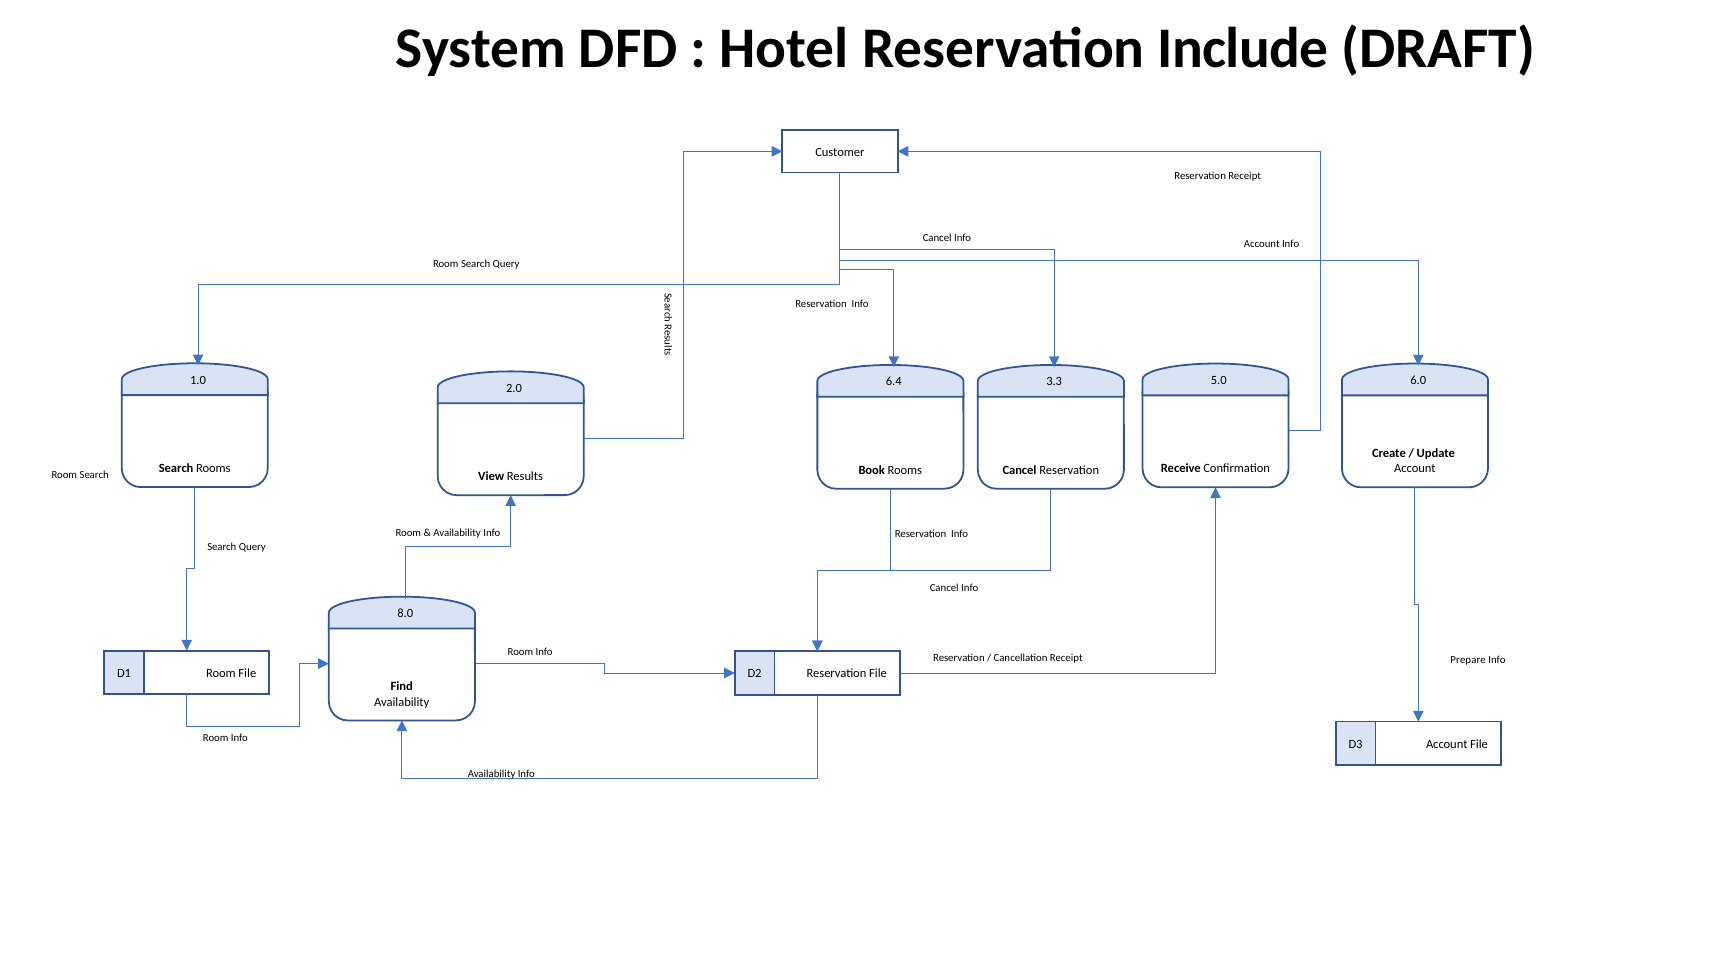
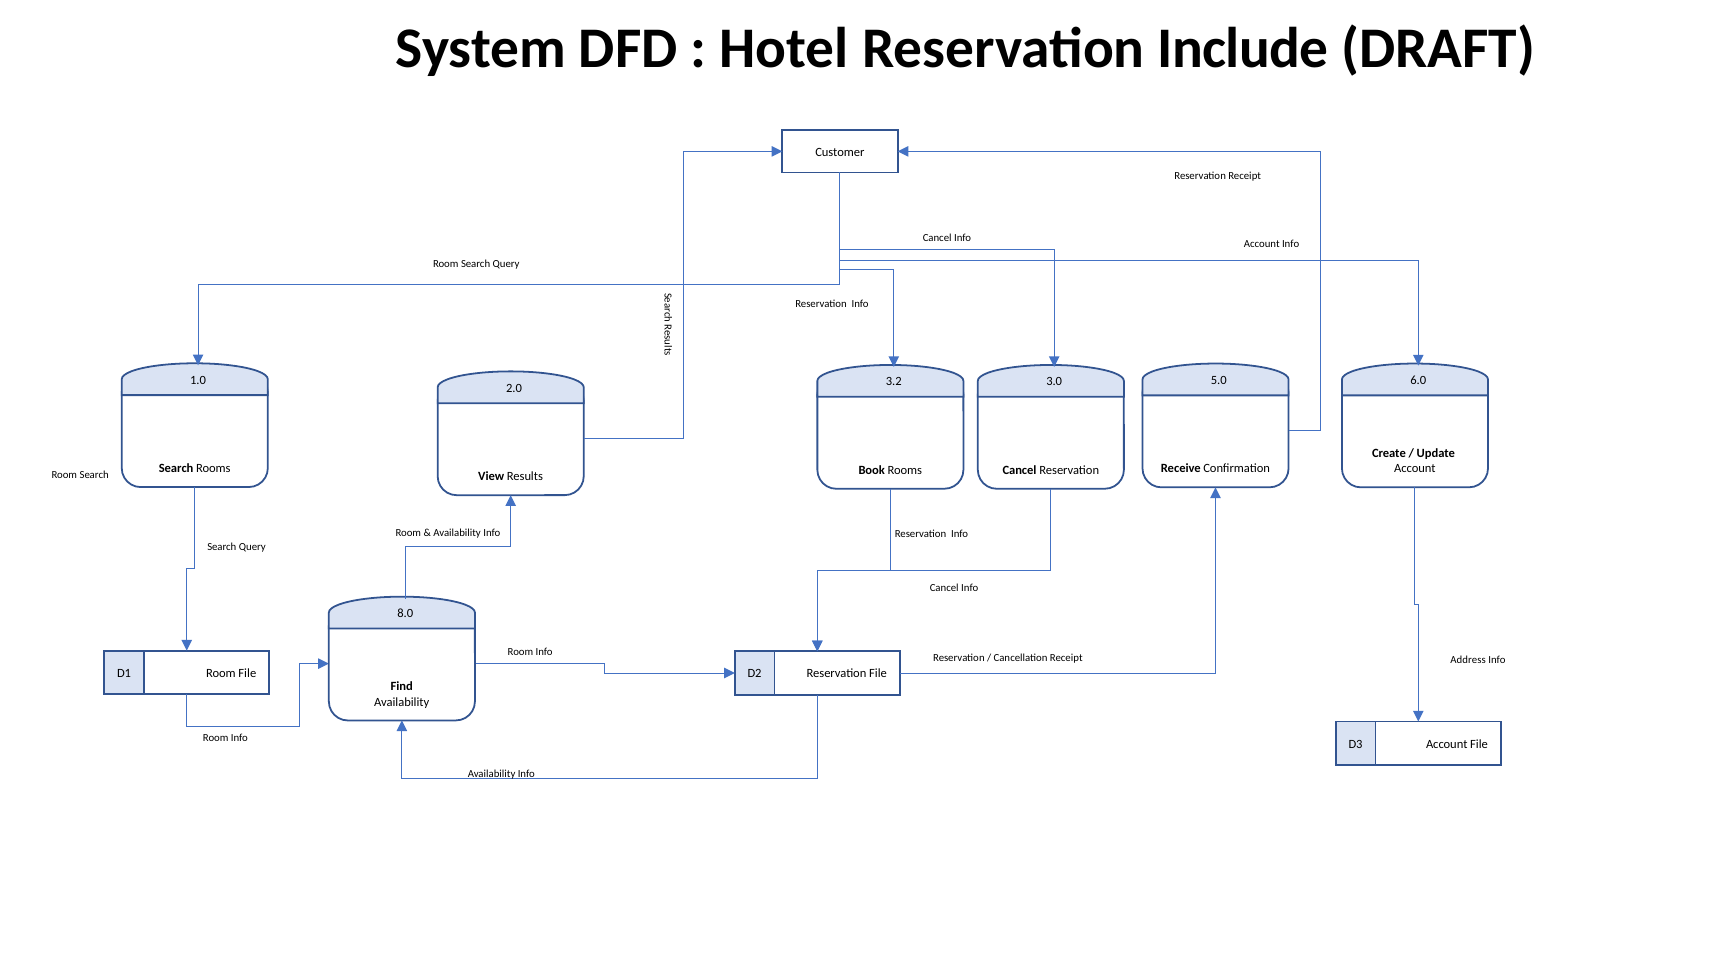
6.4: 6.4 -> 3.2
3.3: 3.3 -> 3.0
Prepare: Prepare -> Address
